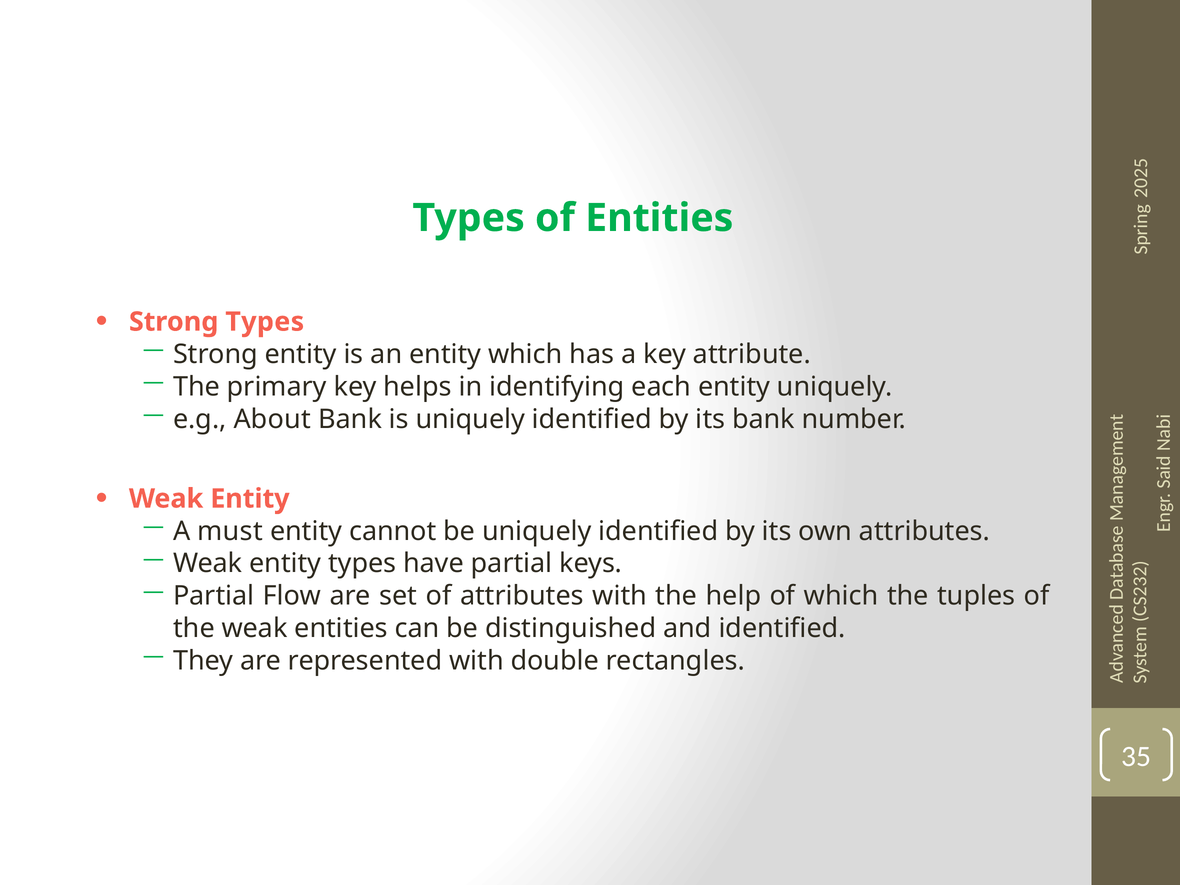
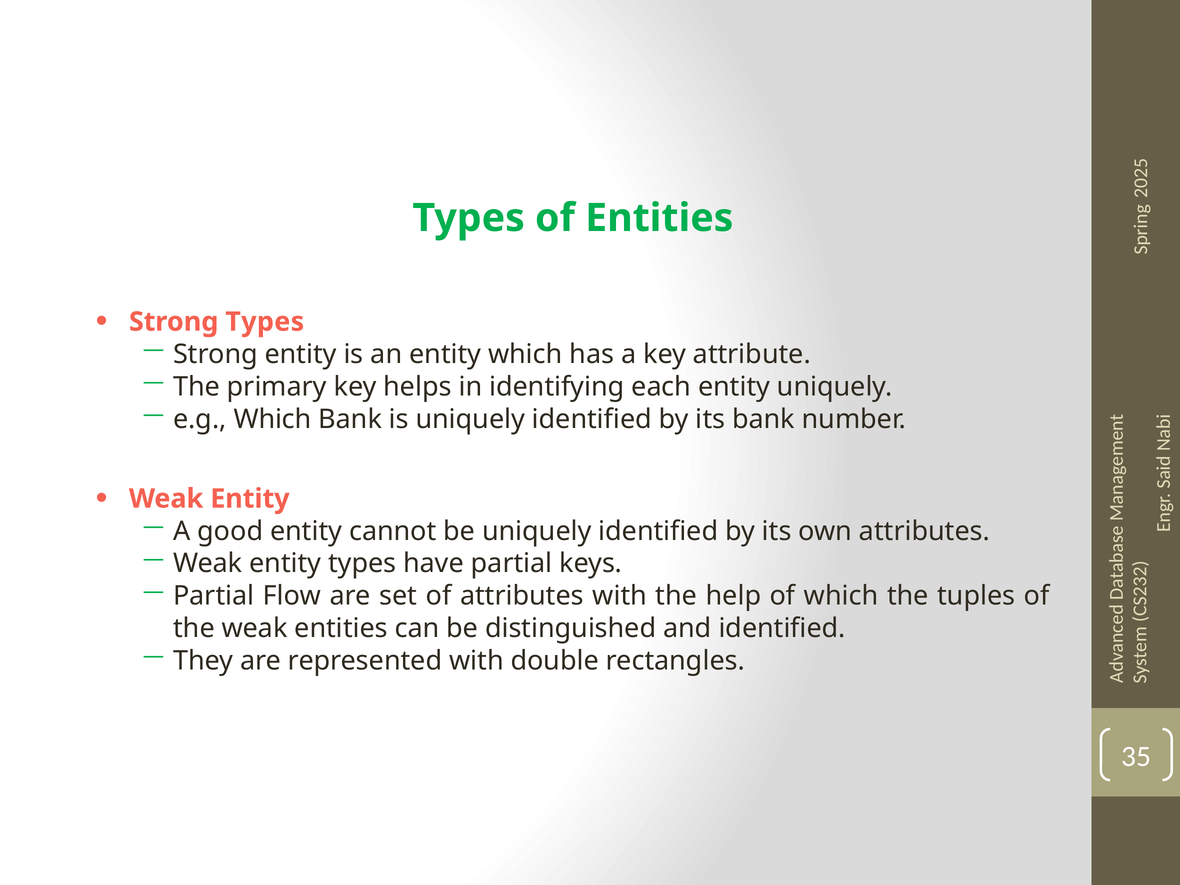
e.g About: About -> Which
must: must -> good
